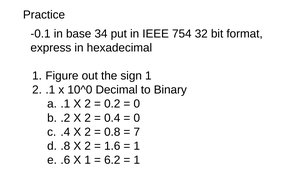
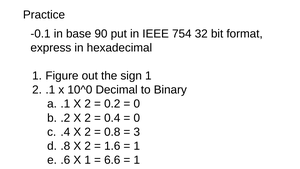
34: 34 -> 90
7: 7 -> 3
6.2: 6.2 -> 6.6
